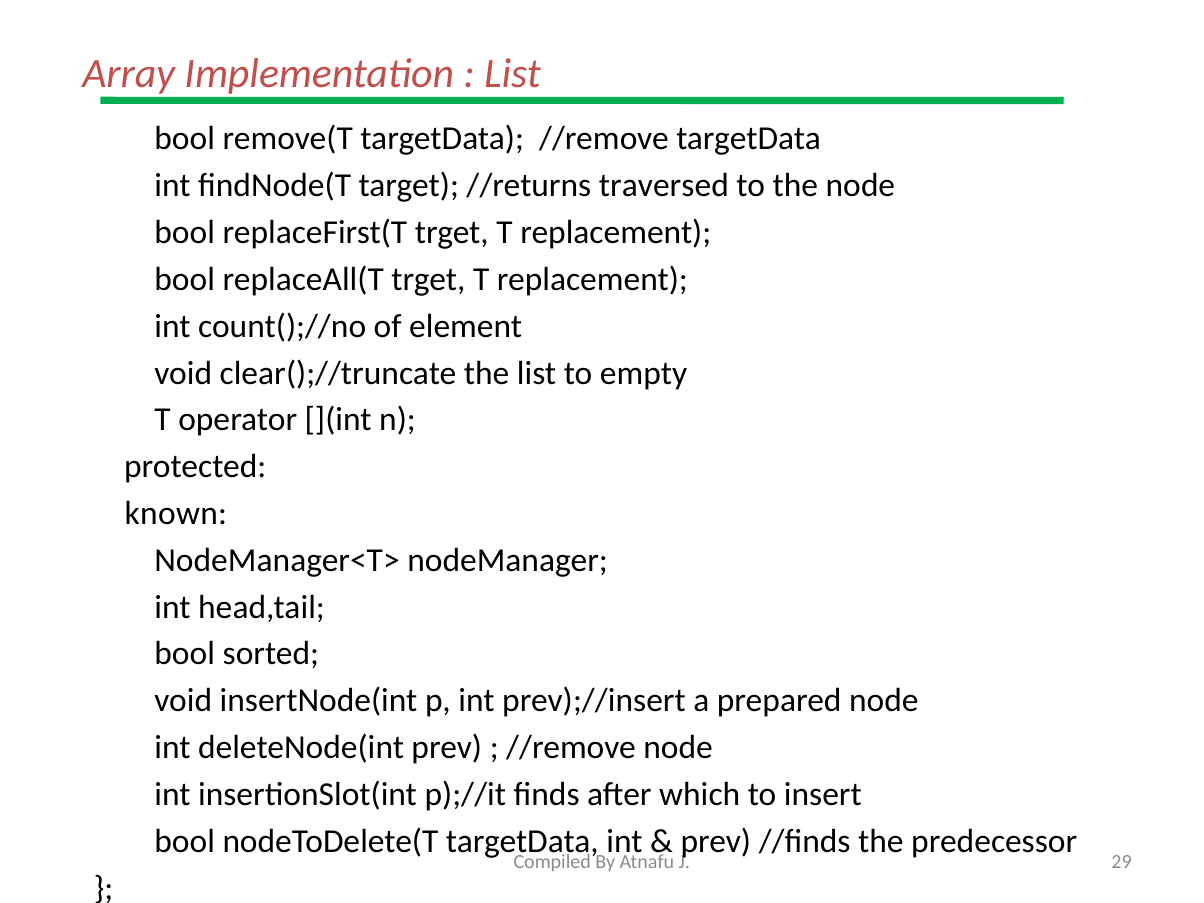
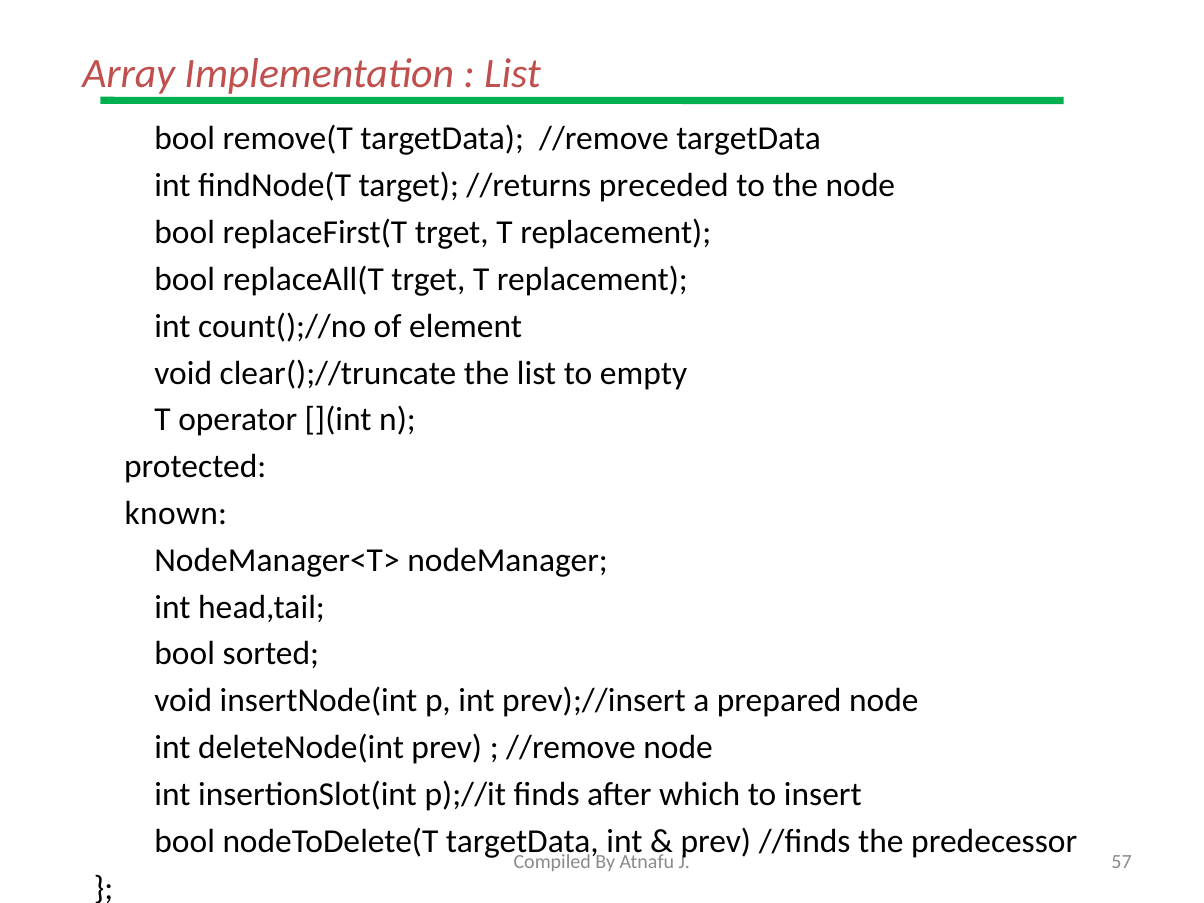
traversed: traversed -> preceded
29: 29 -> 57
